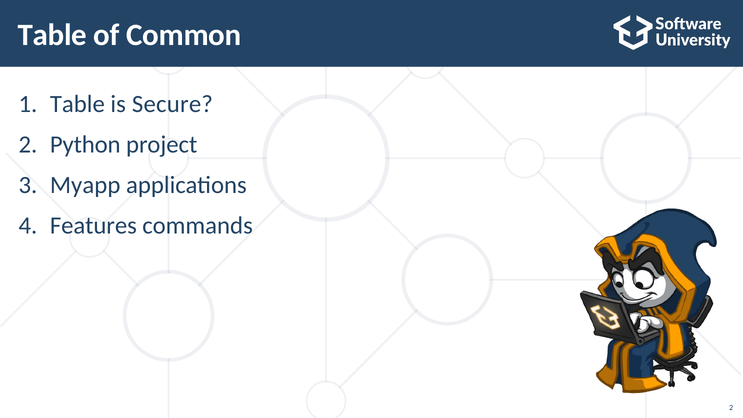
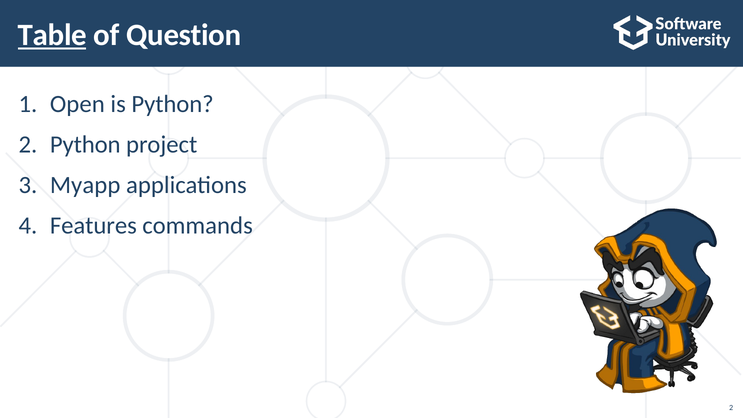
Table at (52, 35) underline: none -> present
Common: Common -> Question
Table at (77, 104): Table -> Open
is Secure: Secure -> Python
